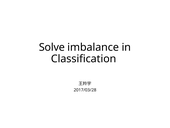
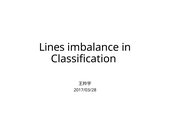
Solve: Solve -> Lines
